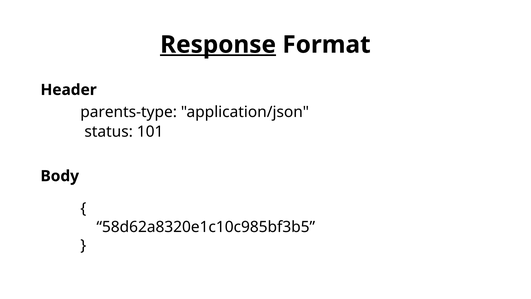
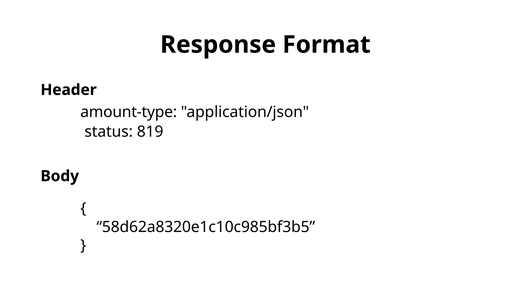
Response underline: present -> none
parents-type: parents-type -> amount-type
101: 101 -> 819
